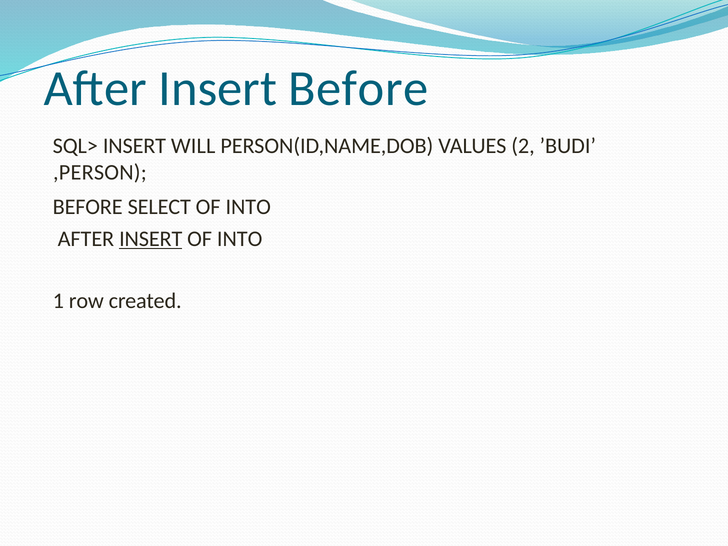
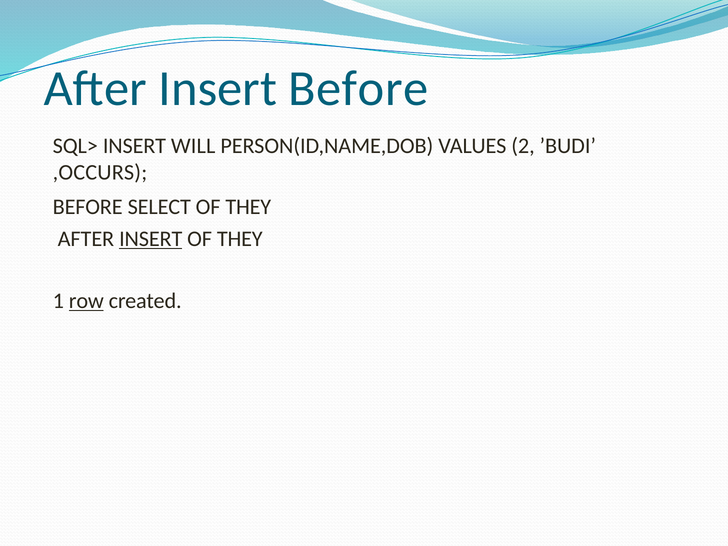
,PERSON: ,PERSON -> ,OCCURS
INTO at (248, 207): INTO -> THEY
INTO at (240, 239): INTO -> THEY
row underline: none -> present
